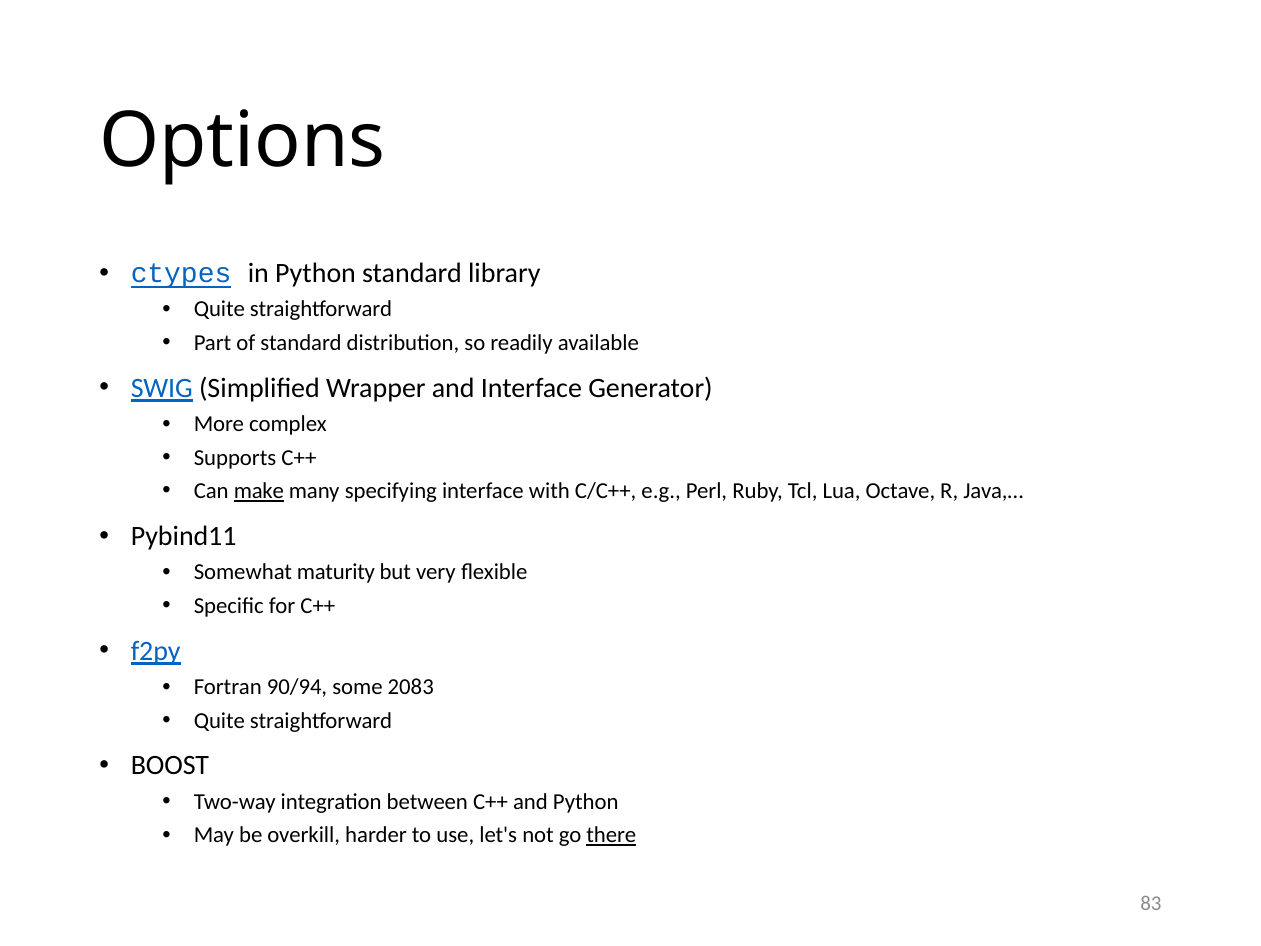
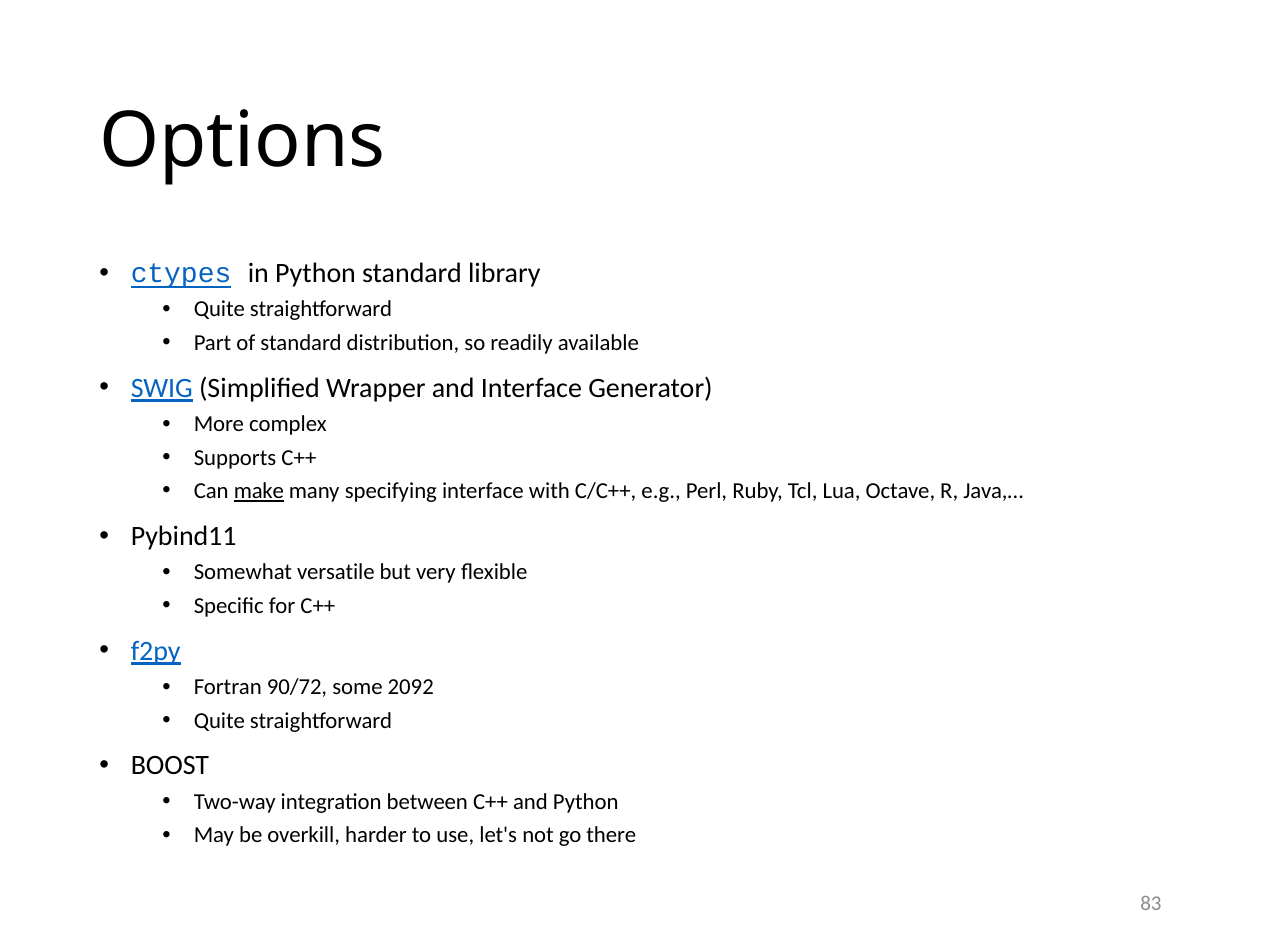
maturity: maturity -> versatile
90/94: 90/94 -> 90/72
2083: 2083 -> 2092
there underline: present -> none
